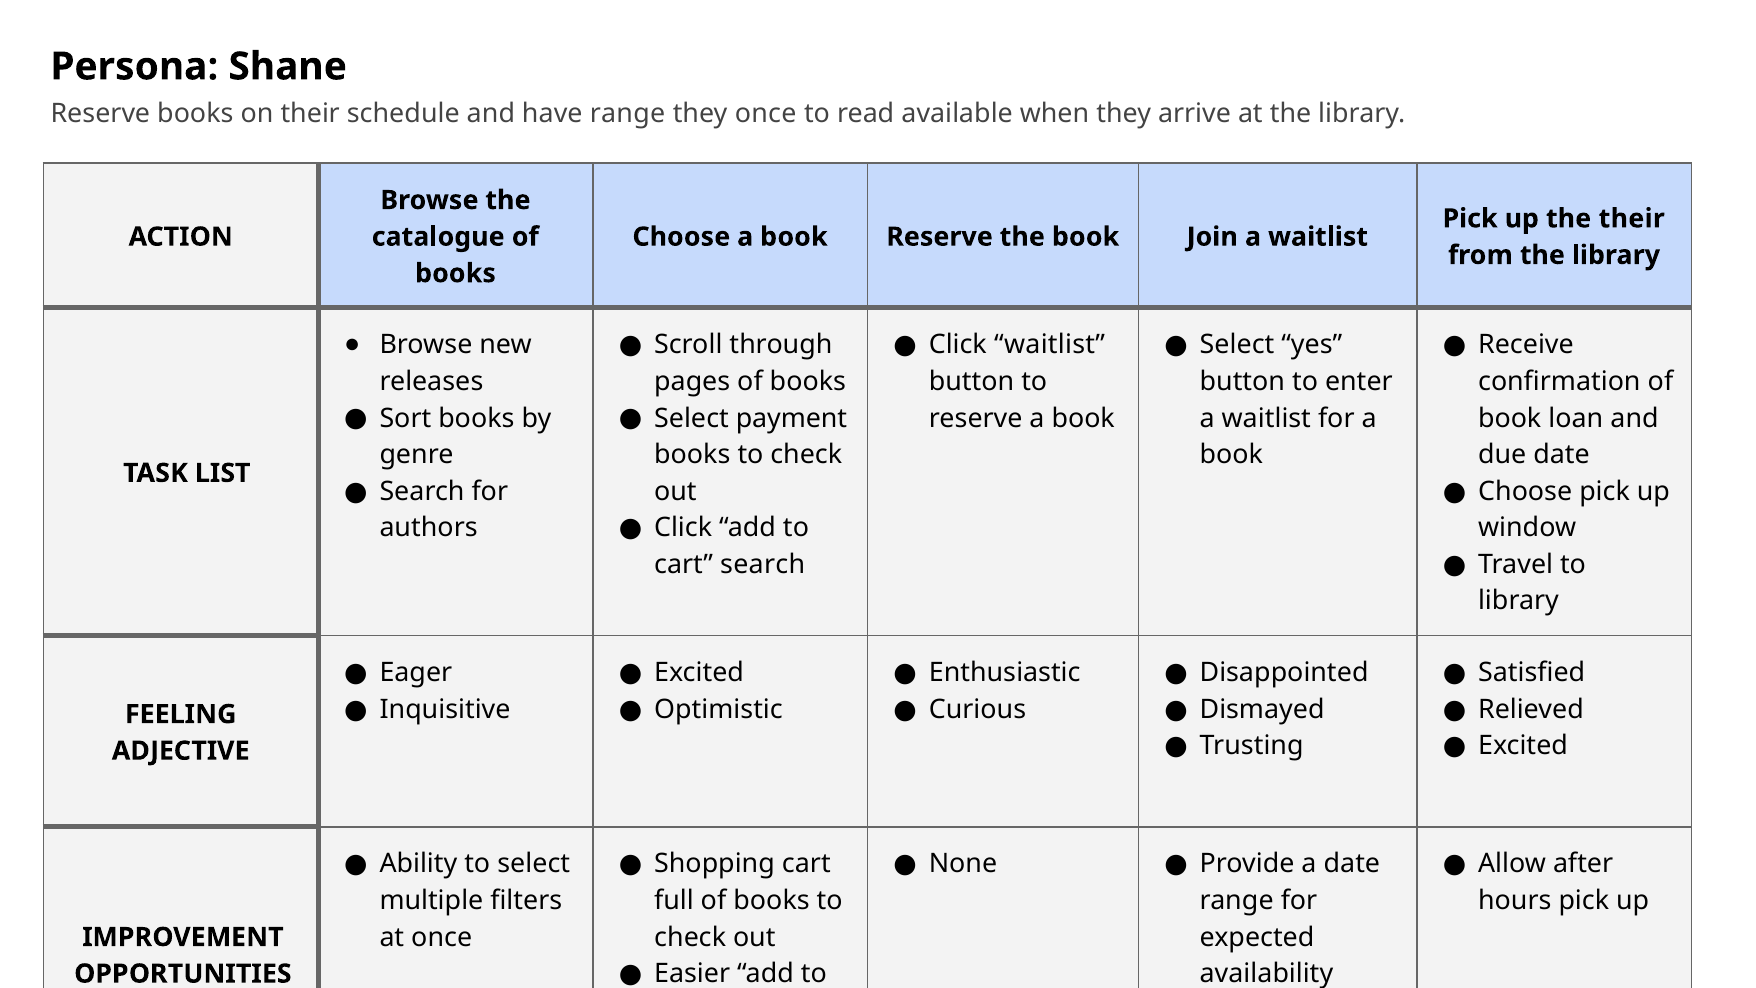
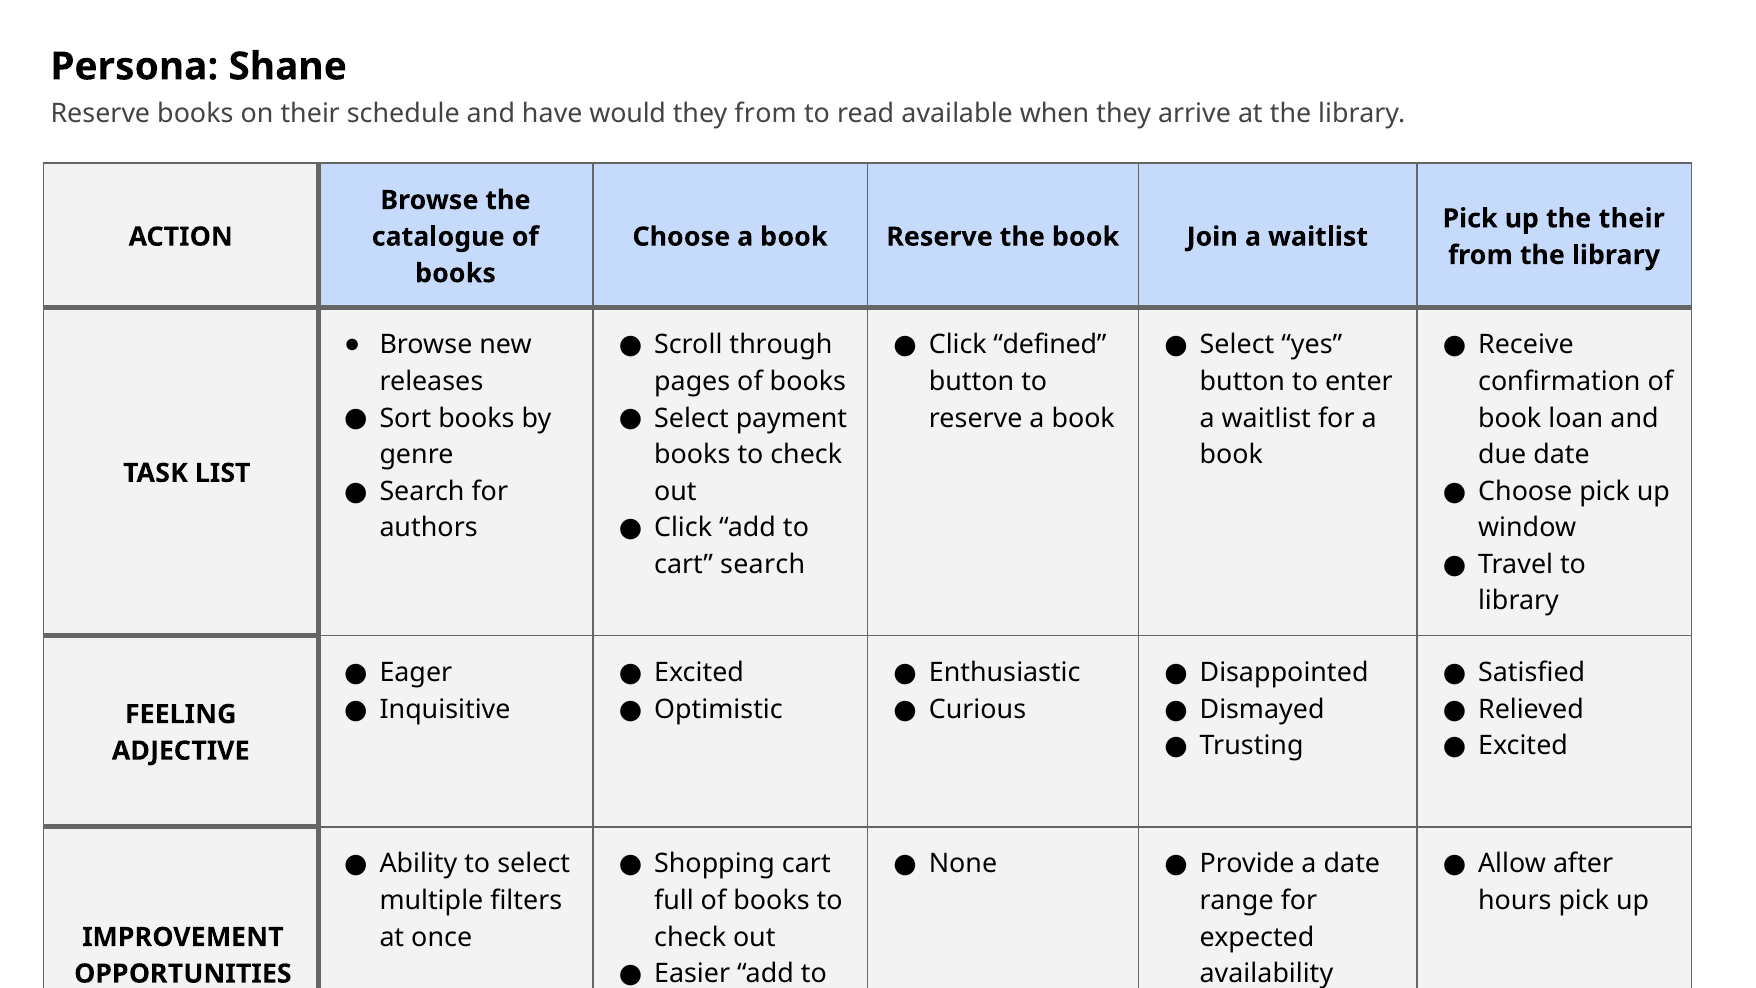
have range: range -> would
they once: once -> from
Click waitlist: waitlist -> defined
